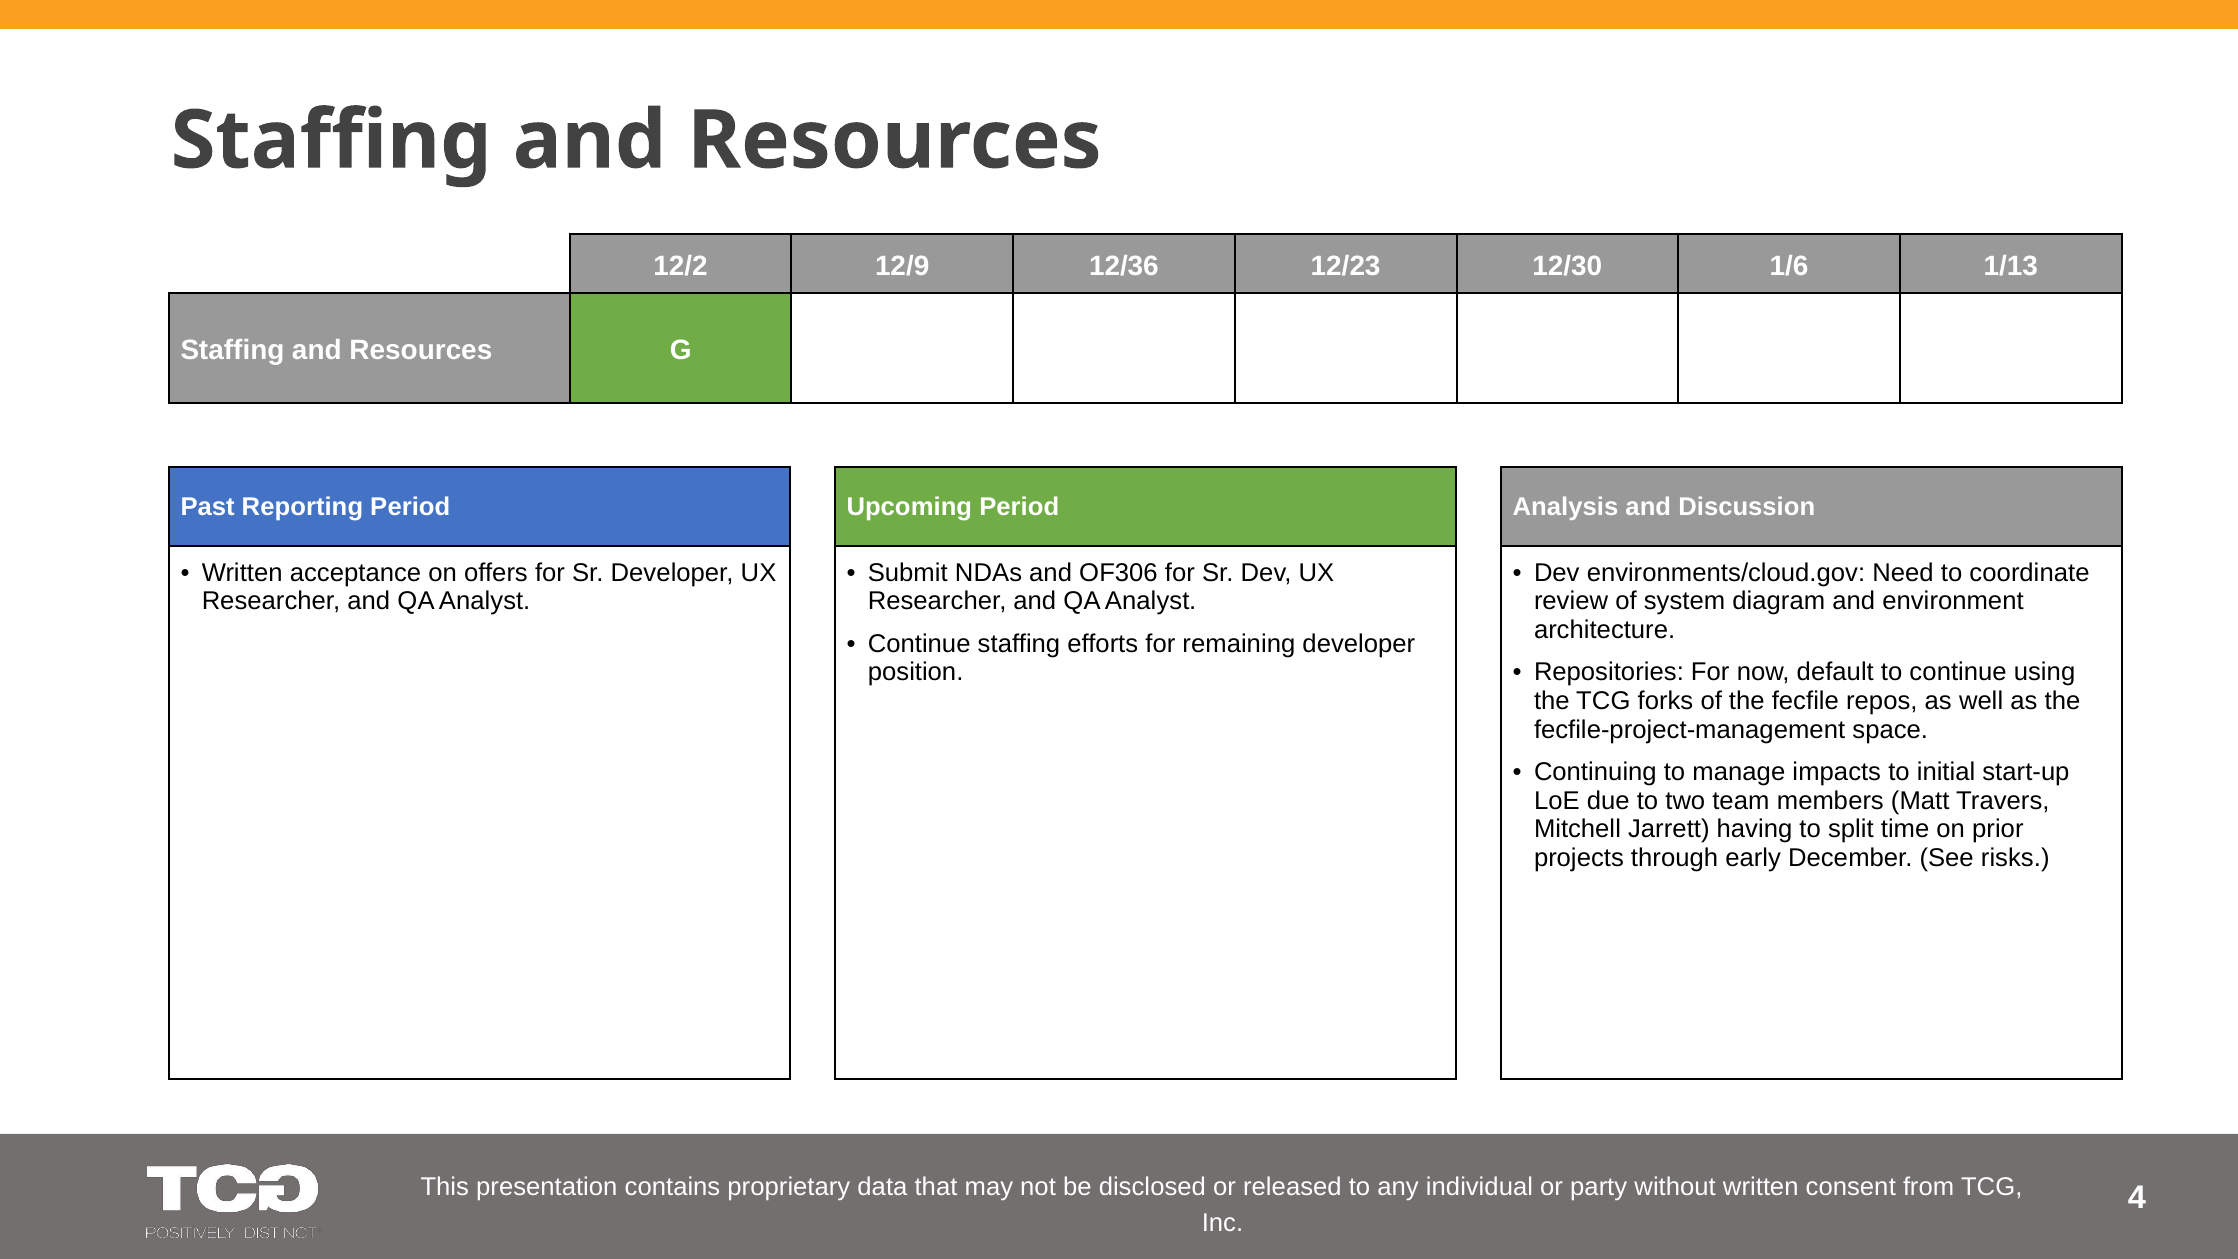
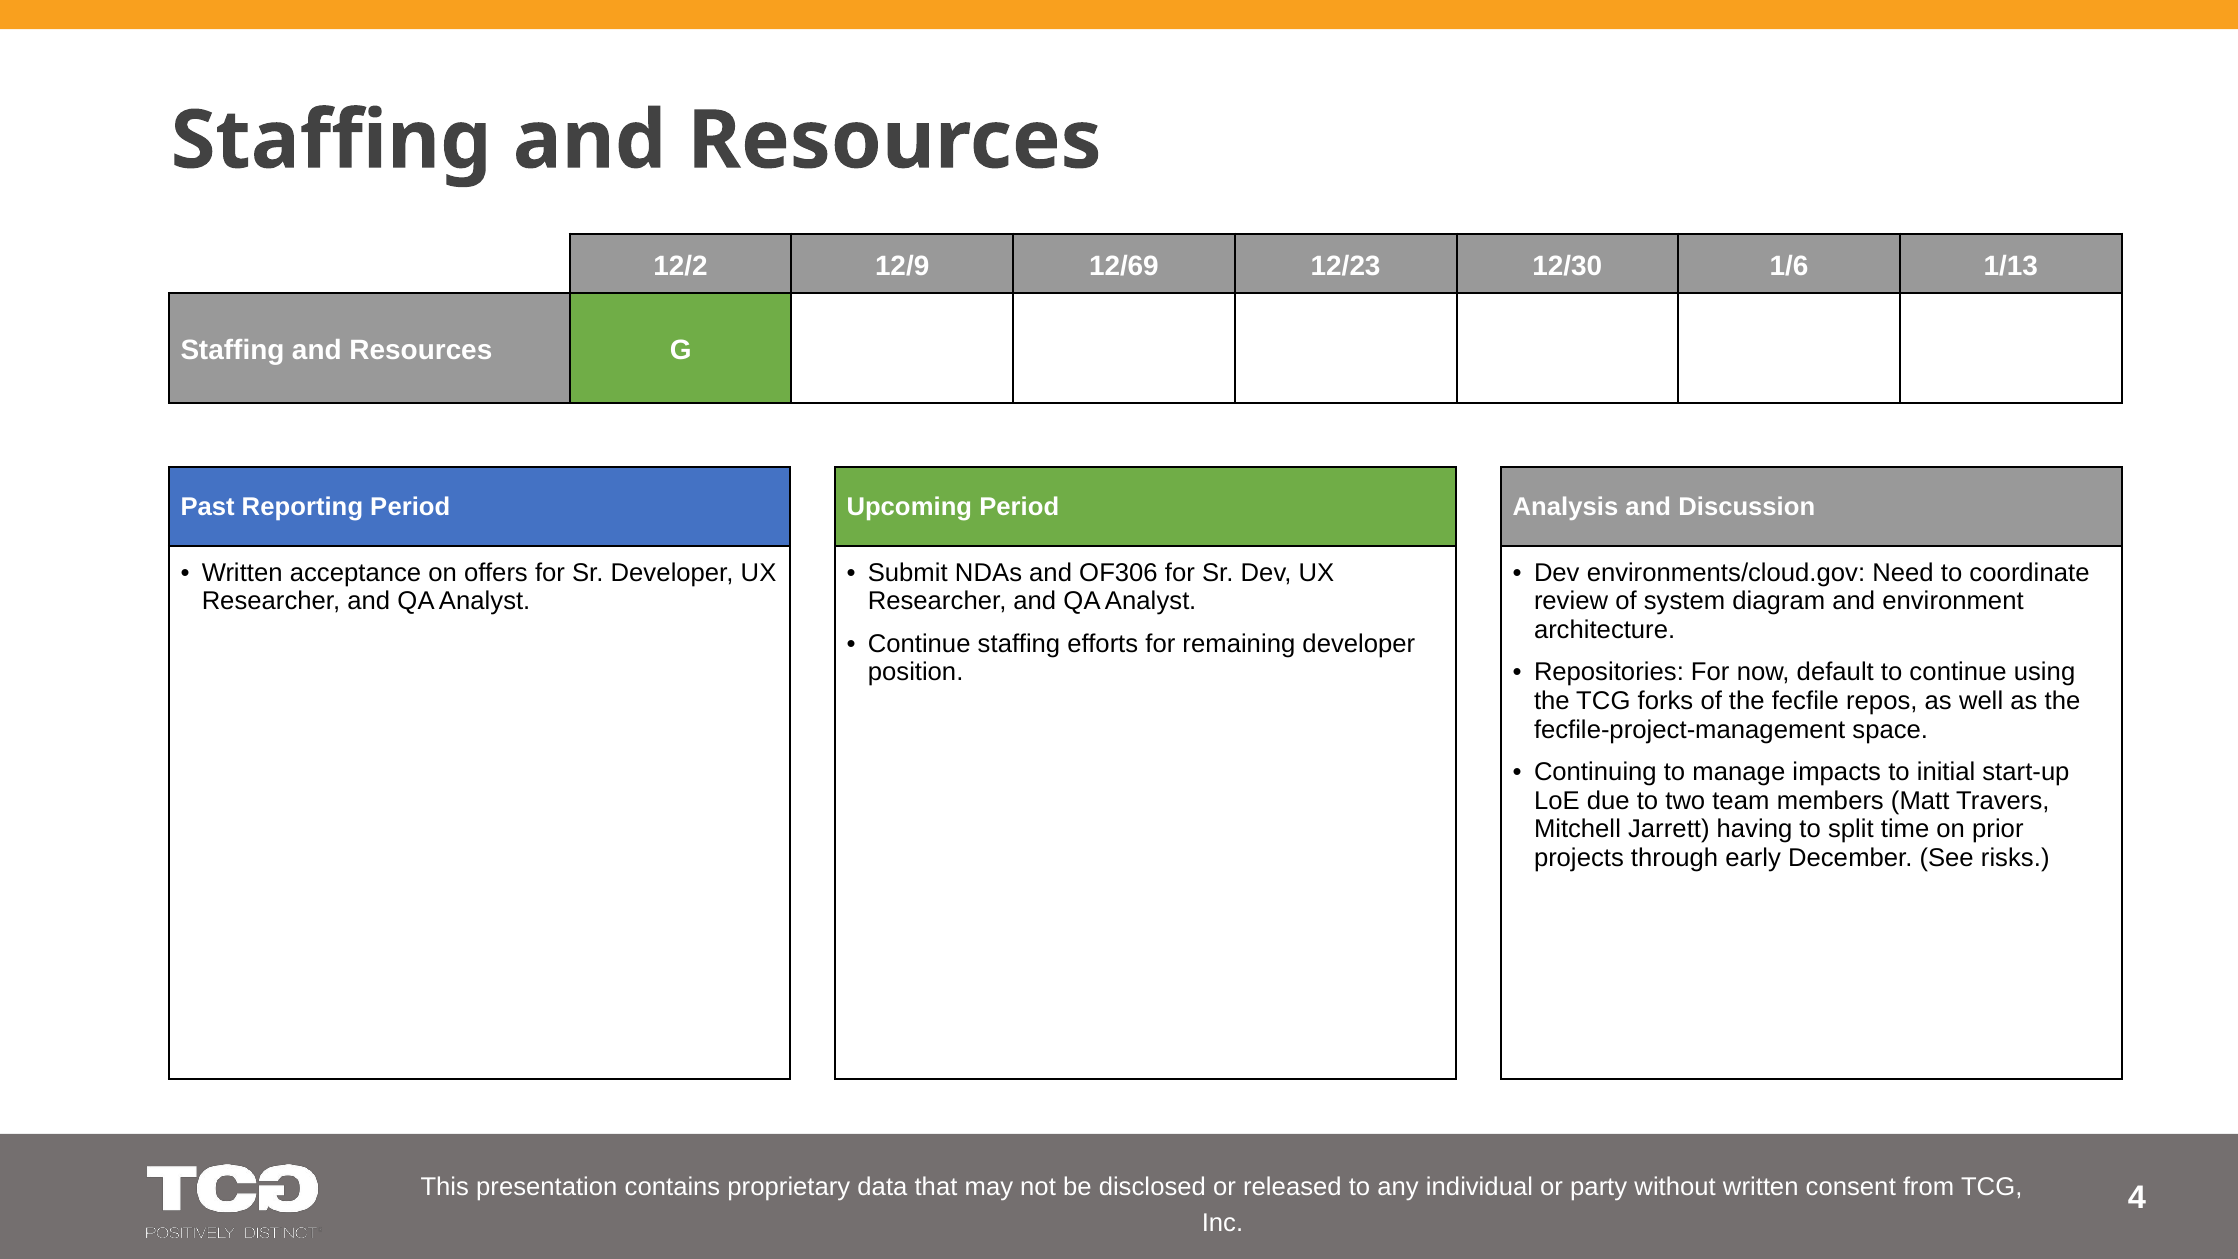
12/36: 12/36 -> 12/69
